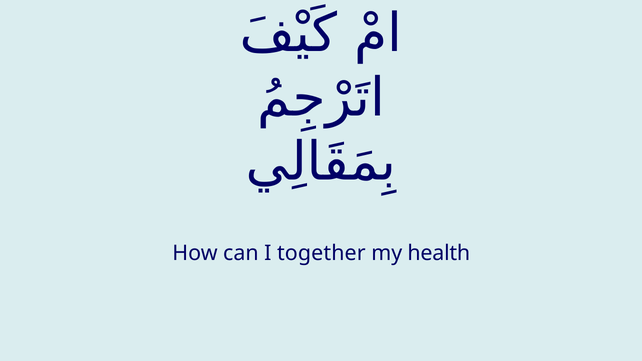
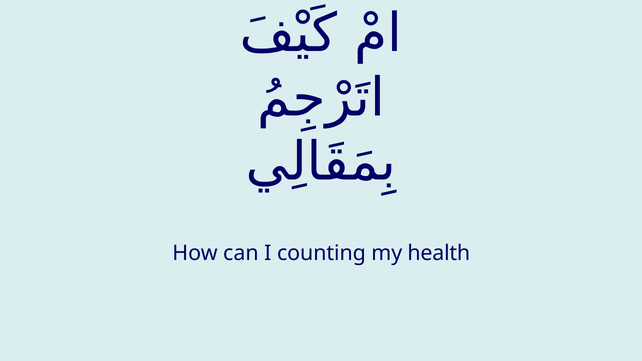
together: together -> counting
